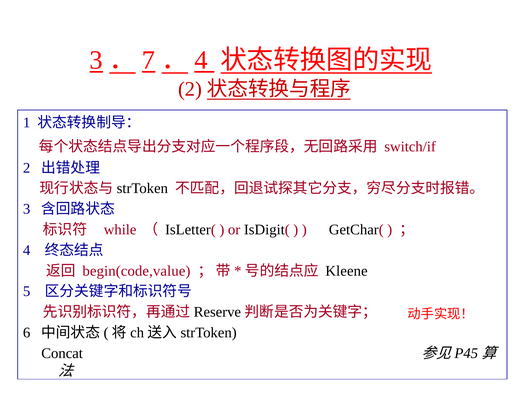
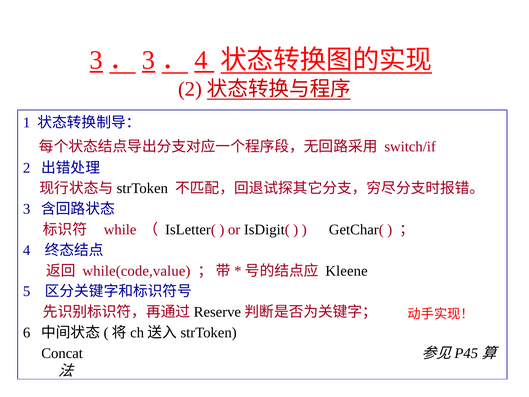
7 at (149, 60): 7 -> 3
begin(code,value: begin(code,value -> while(code,value
